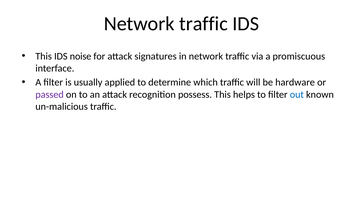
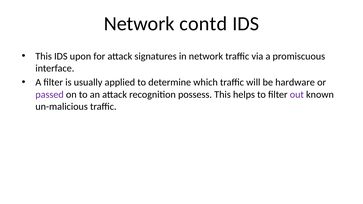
traffic at (203, 24): traffic -> contd
noise: noise -> upon
out colour: blue -> purple
